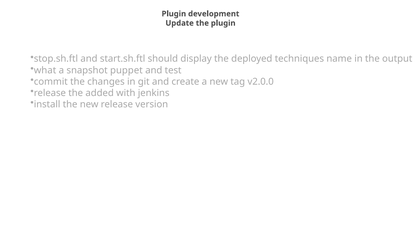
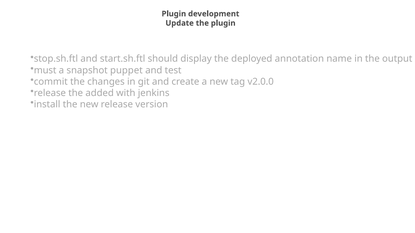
techniques: techniques -> annotation
what: what -> must
